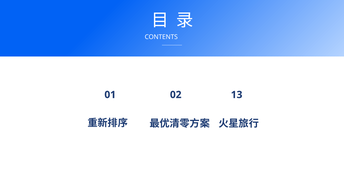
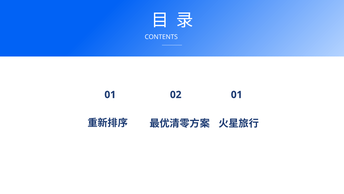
02 13: 13 -> 01
